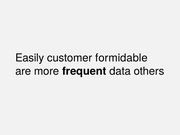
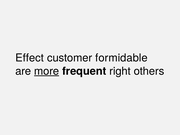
Easily: Easily -> Effect
more underline: none -> present
data: data -> right
